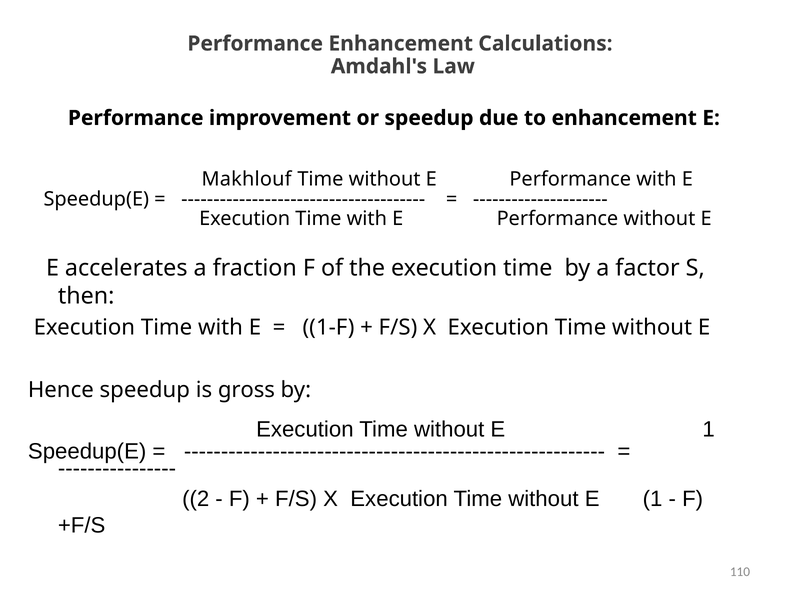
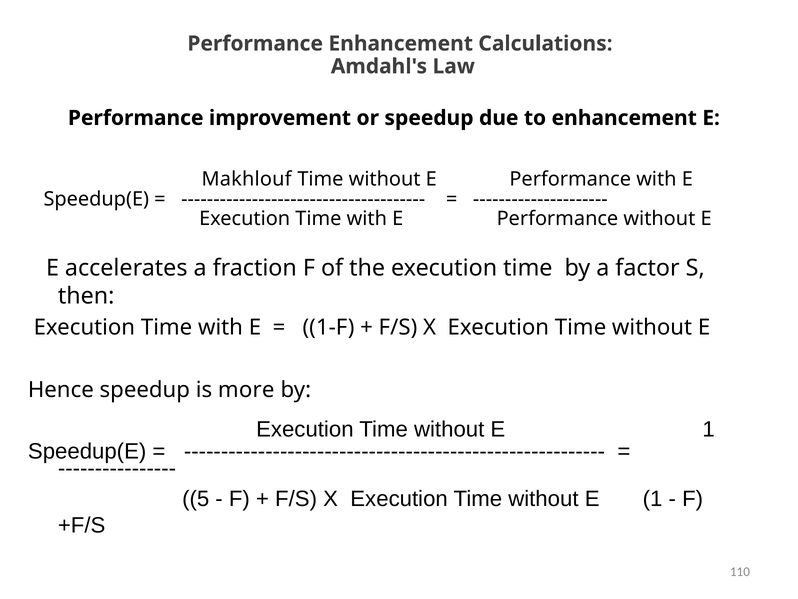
gross: gross -> more
2: 2 -> 5
